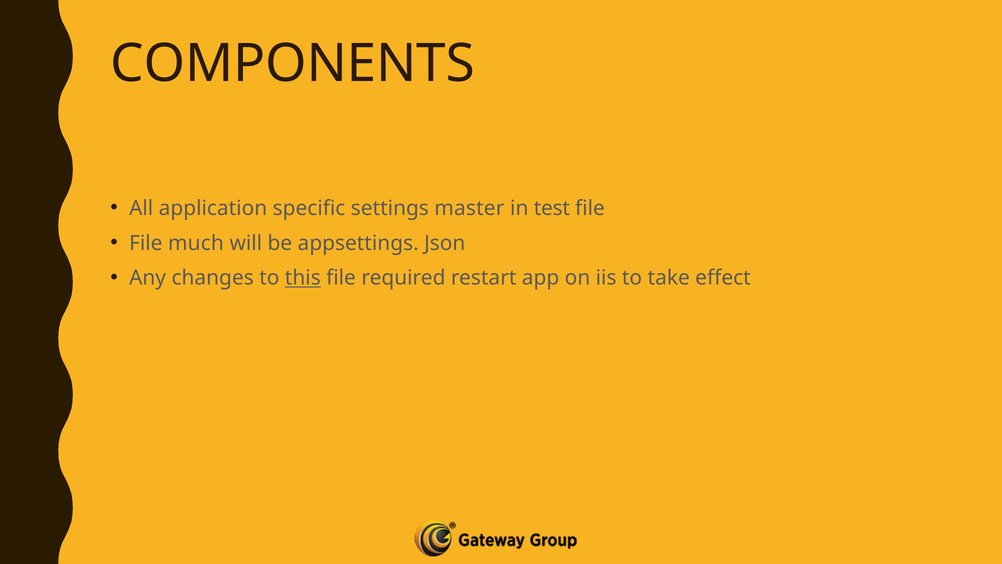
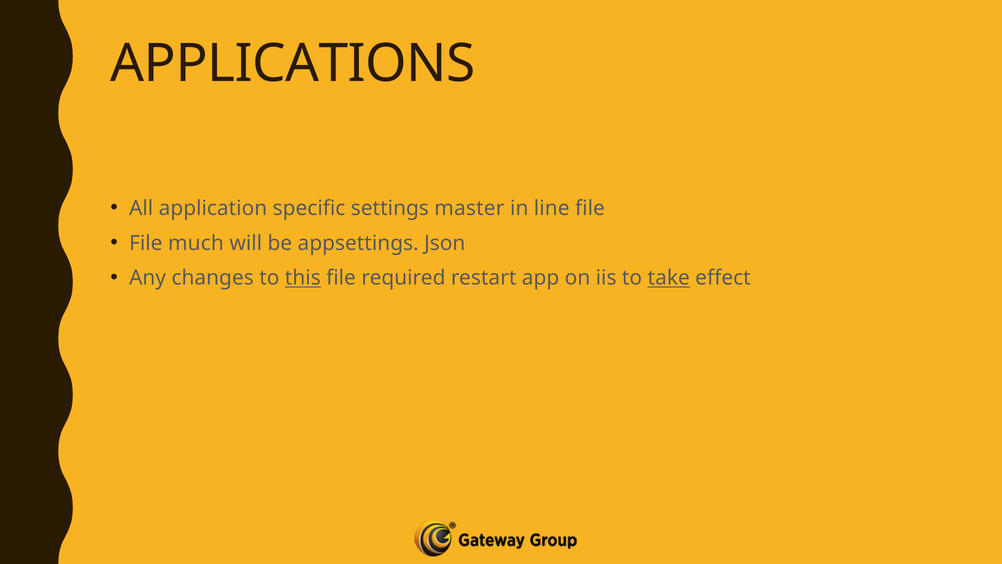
COMPONENTS: COMPONENTS -> APPLICATIONS
test: test -> line
take underline: none -> present
